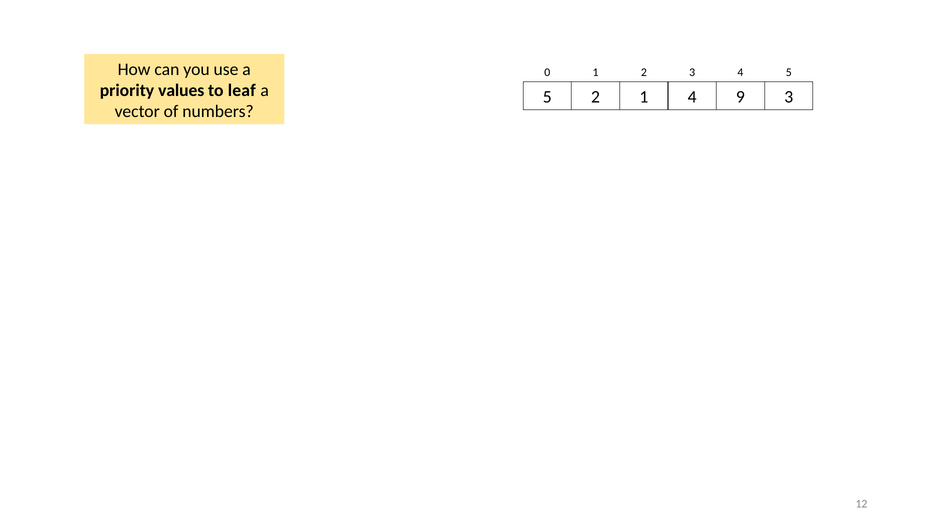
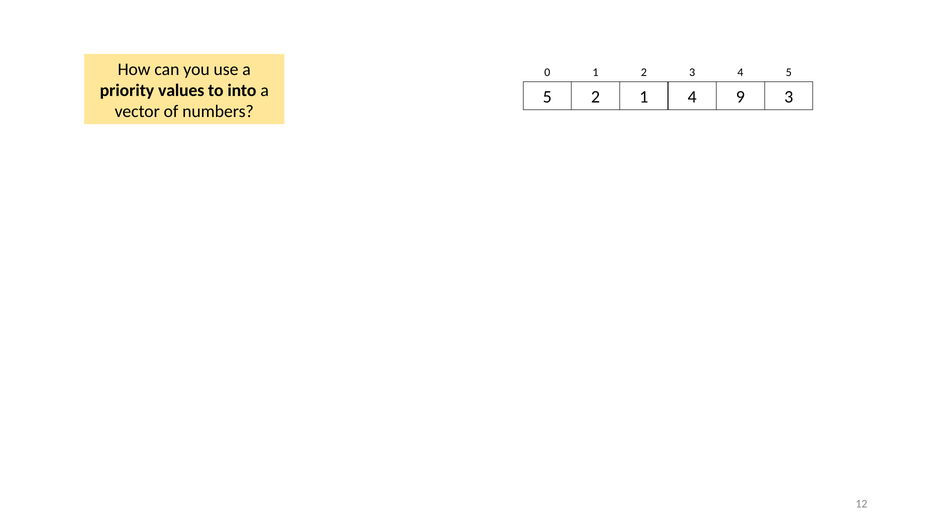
leaf: leaf -> into
